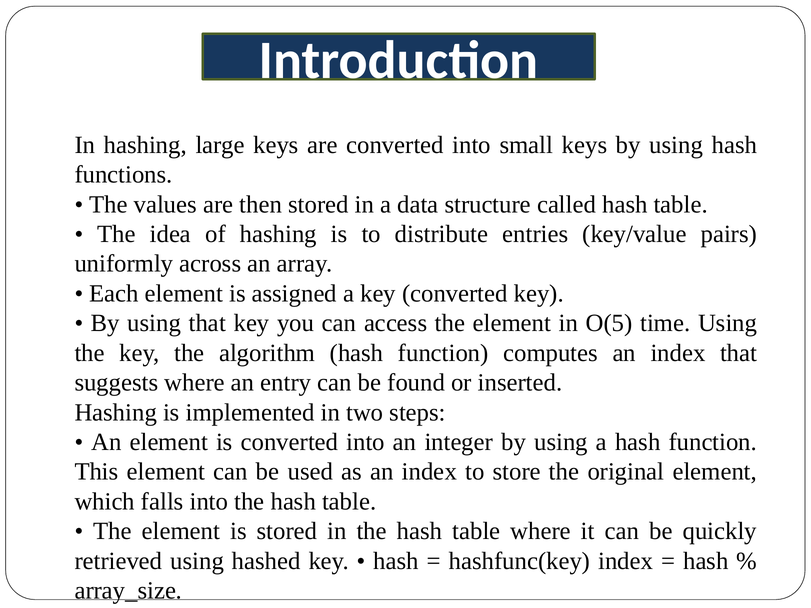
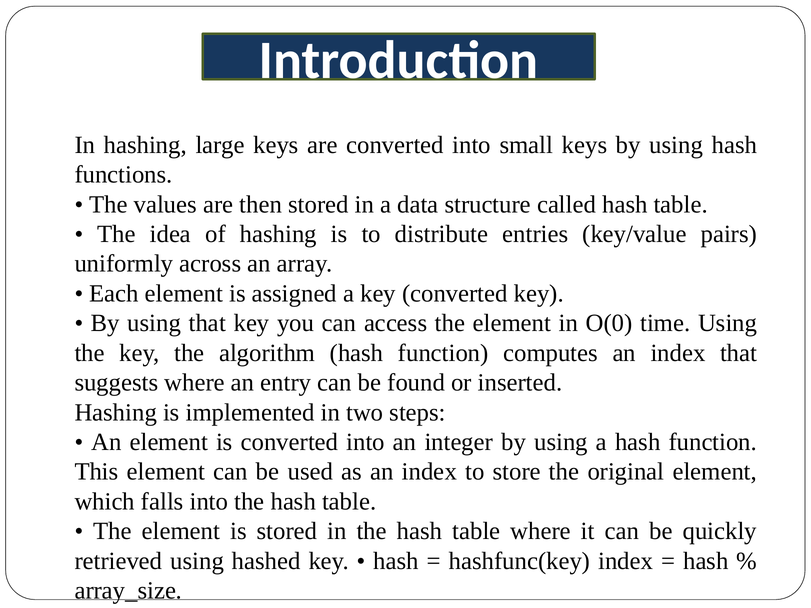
O(5: O(5 -> O(0
